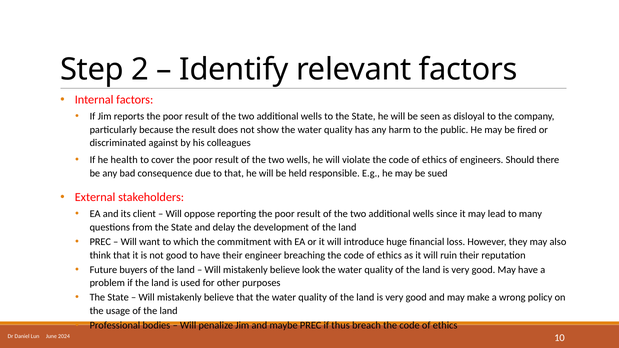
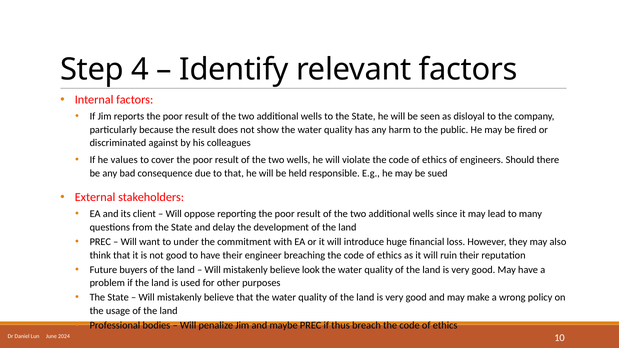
2: 2 -> 4
health: health -> values
which: which -> under
